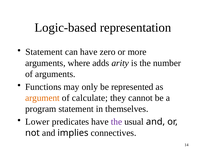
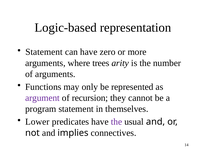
adds: adds -> trees
argument colour: orange -> purple
calculate: calculate -> recursion
